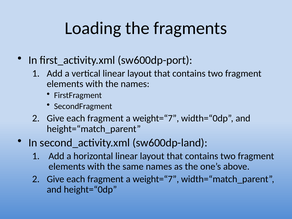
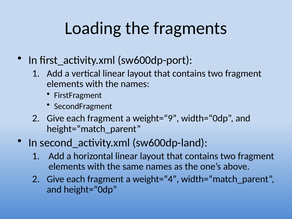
weight=“7 at (156, 118): weight=“7 -> weight=“9
weight=“7 at (156, 179): weight=“7 -> weight=“4
